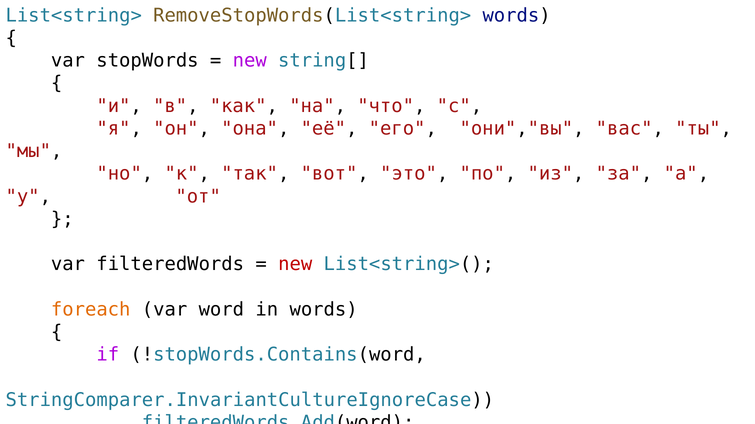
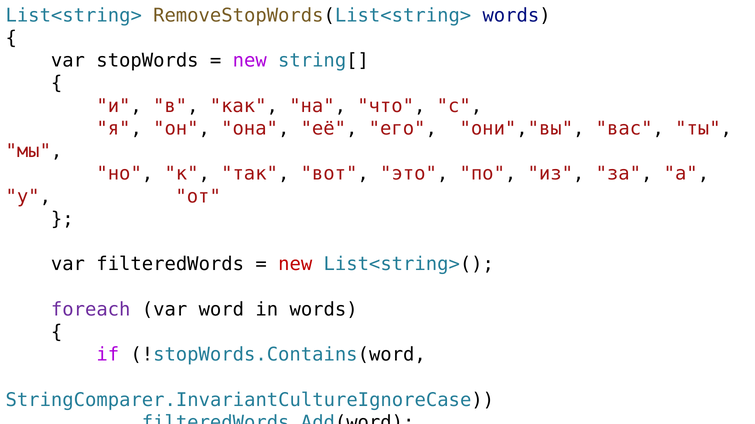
foreach colour: orange -> purple
